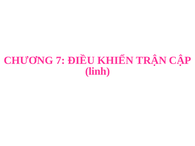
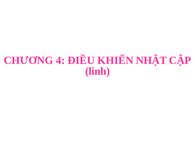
7: 7 -> 4
TRẬN: TRẬN -> NHẬT
